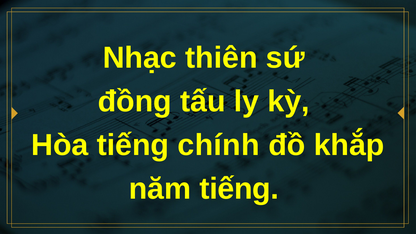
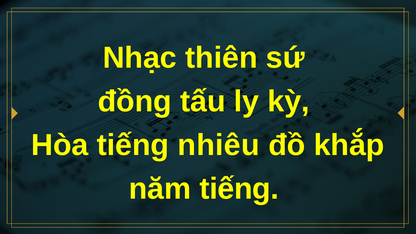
chính: chính -> nhiêu
